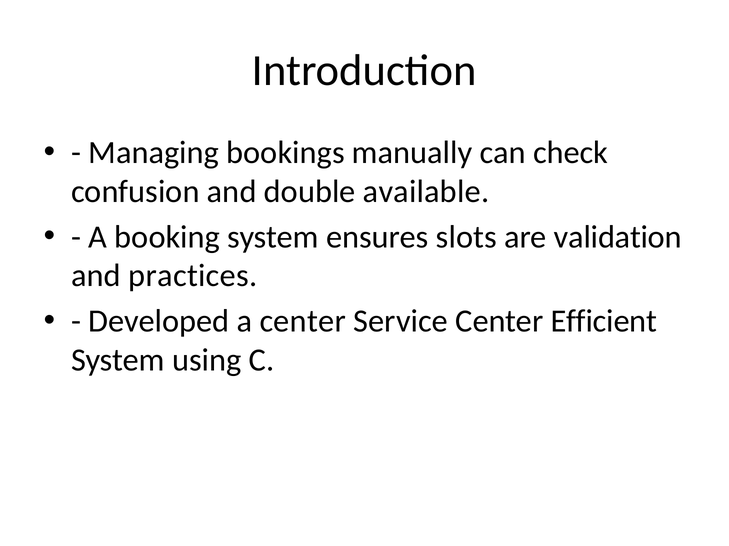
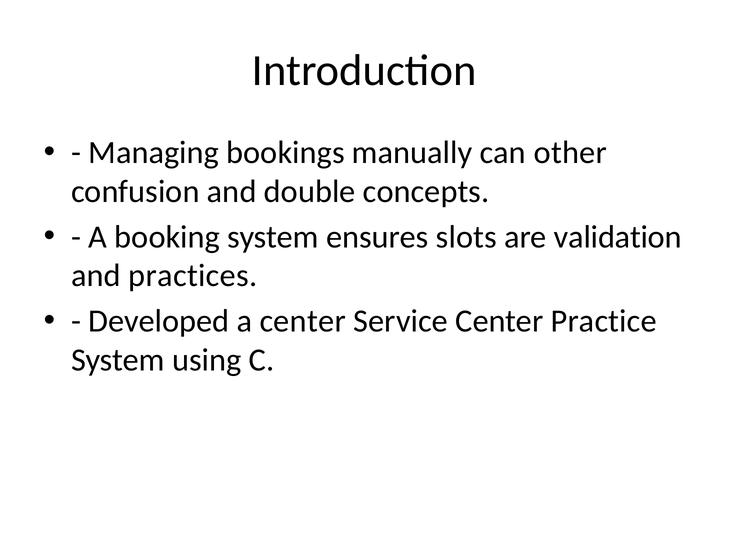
check: check -> other
available: available -> concepts
Efficient: Efficient -> Practice
